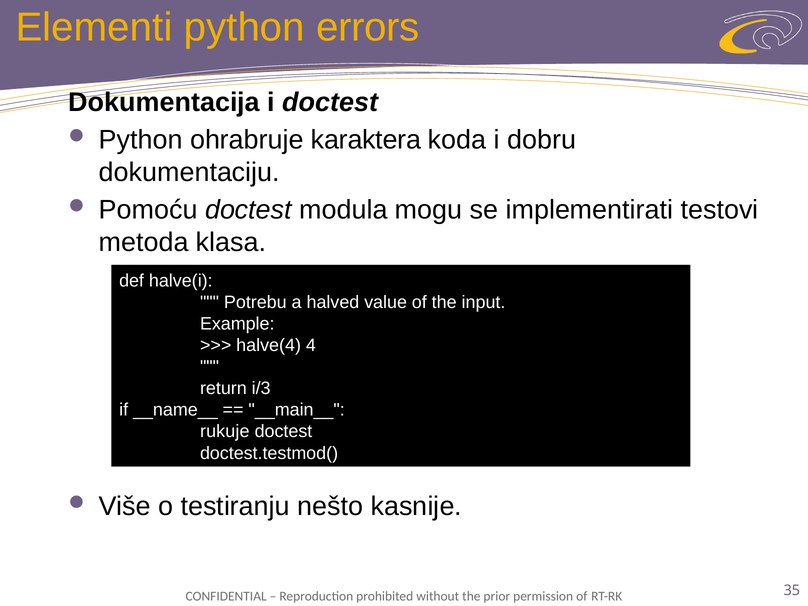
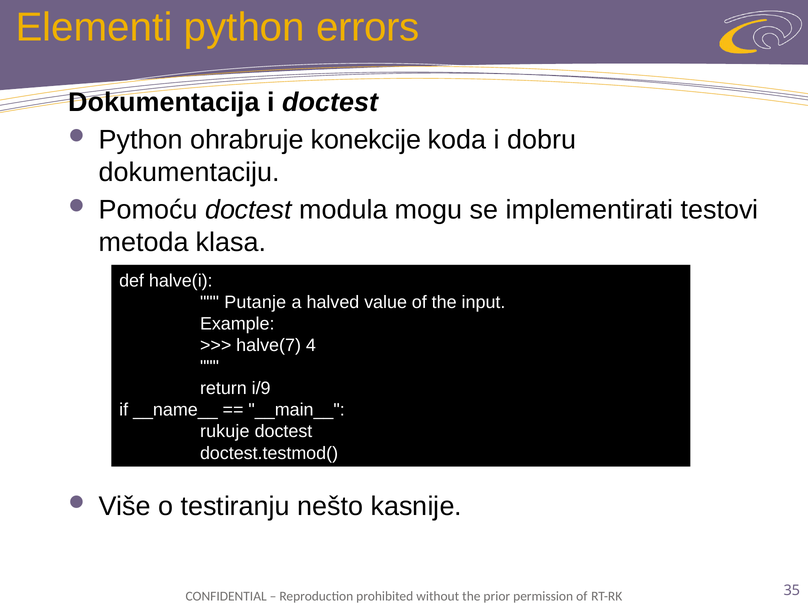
karaktera: karaktera -> konekcije
Potrebu: Potrebu -> Putanje
halve(4: halve(4 -> halve(7
i/3: i/3 -> i/9
